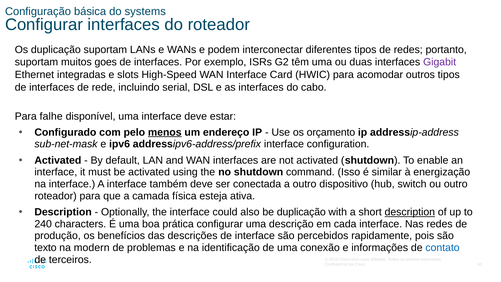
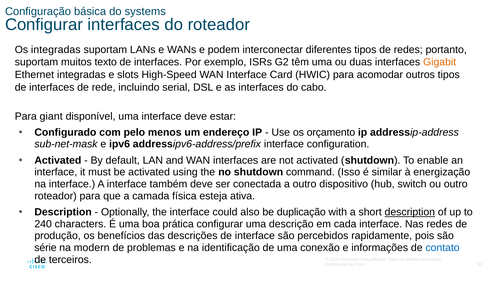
Os duplicação: duplicação -> integradas
goes: goes -> texto
Gigabit colour: purple -> orange
falhe: falhe -> giant
menos underline: present -> none
texto: texto -> série
